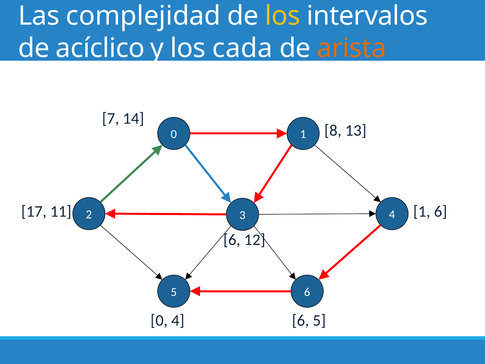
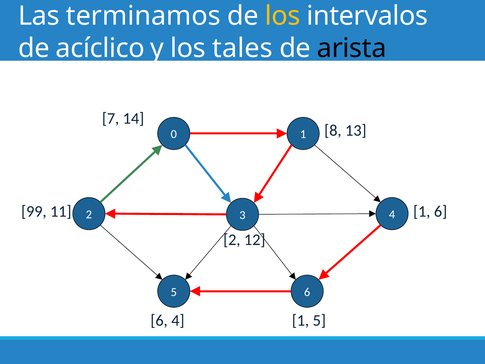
complejidad: complejidad -> terminamos
cada: cada -> tales
arista colour: orange -> black
17: 17 -> 99
6 at (232, 240): 6 -> 2
0 at (159, 320): 0 -> 6
6 at (301, 320): 6 -> 1
